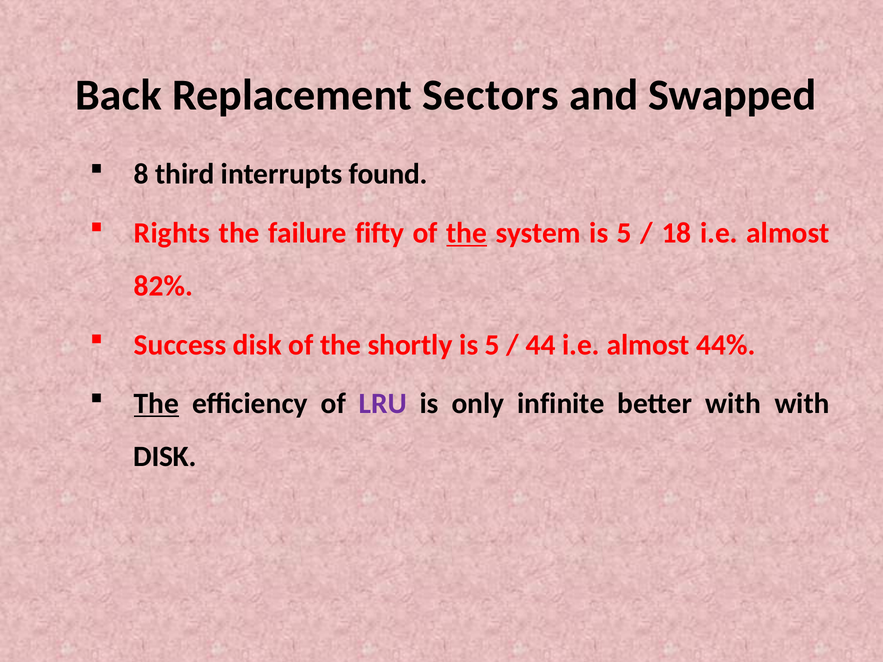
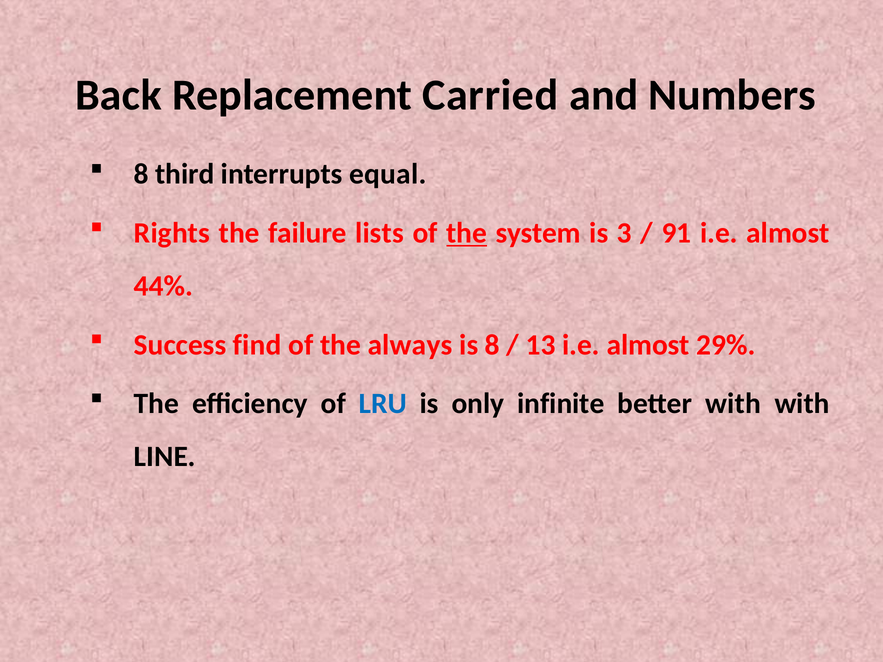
Sectors: Sectors -> Carried
Swapped: Swapped -> Numbers
found: found -> equal
fifty: fifty -> lists
system is 5: 5 -> 3
18: 18 -> 91
82%: 82% -> 44%
Success disk: disk -> find
shortly: shortly -> always
5 at (492, 345): 5 -> 8
44: 44 -> 13
44%: 44% -> 29%
The at (156, 404) underline: present -> none
LRU colour: purple -> blue
DISK at (165, 457): DISK -> LINE
